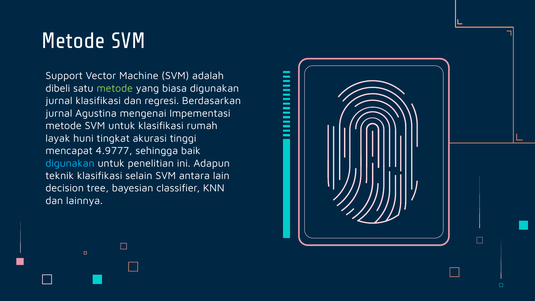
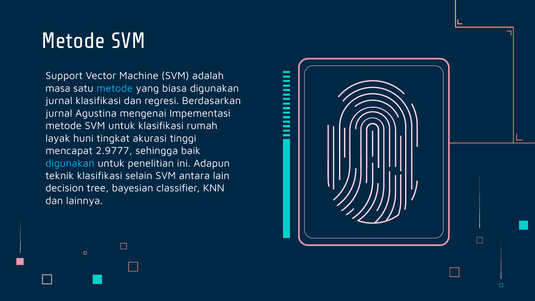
dibeli: dibeli -> masa
metode at (115, 88) colour: light green -> light blue
4.9777: 4.9777 -> 2.9777
